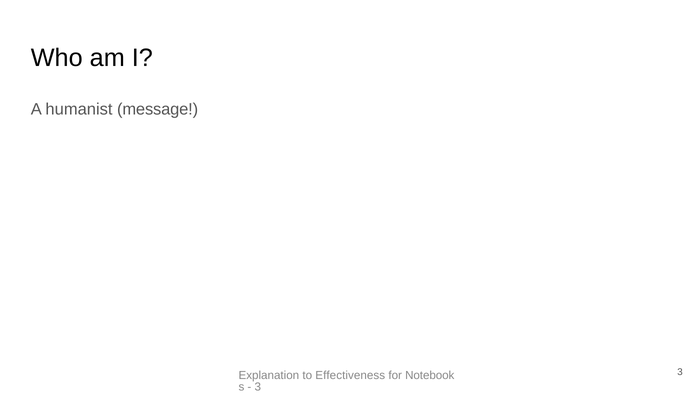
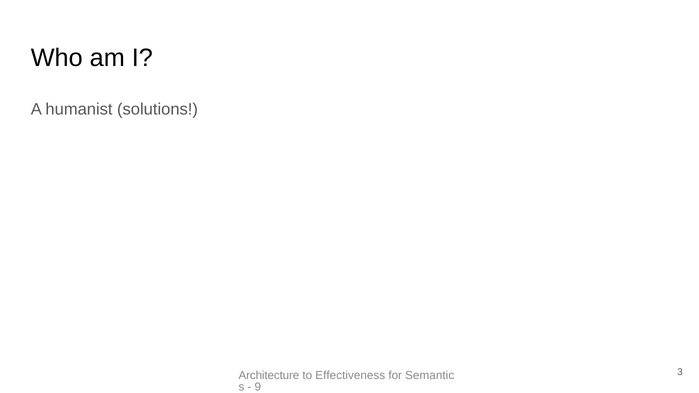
message: message -> solutions
Explanation: Explanation -> Architecture
Notebook: Notebook -> Semantic
3 at (258, 387): 3 -> 9
